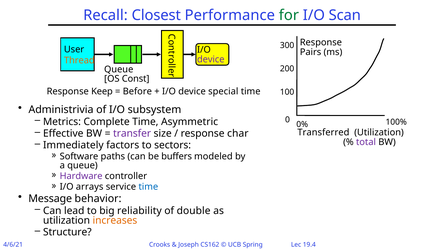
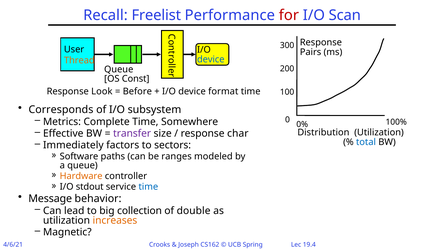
Closest: Closest -> Freelist
for colour: green -> red
device at (211, 59) colour: purple -> blue
Keep: Keep -> Look
special: special -> format
Administrivia: Administrivia -> Corresponds
Asymmetric: Asymmetric -> Somewhere
Transferred: Transferred -> Distribution
total colour: purple -> blue
buffers: buffers -> ranges
Hardware colour: purple -> orange
arrays: arrays -> stdout
reliability: reliability -> collection
Structure: Structure -> Magnetic
